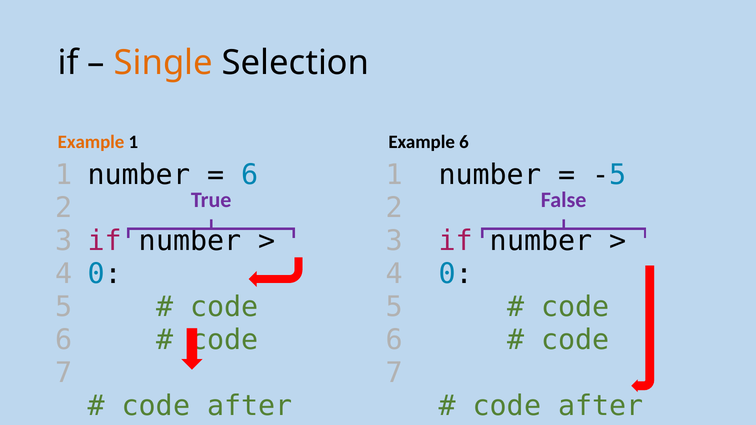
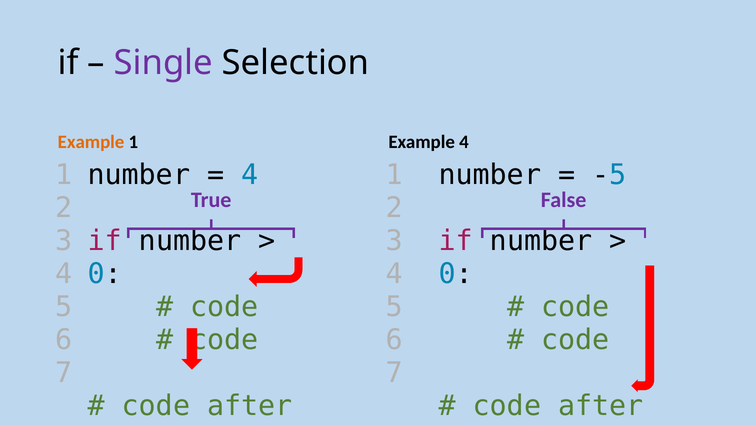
Single colour: orange -> purple
Example 6: 6 -> 4
6 at (250, 175): 6 -> 4
